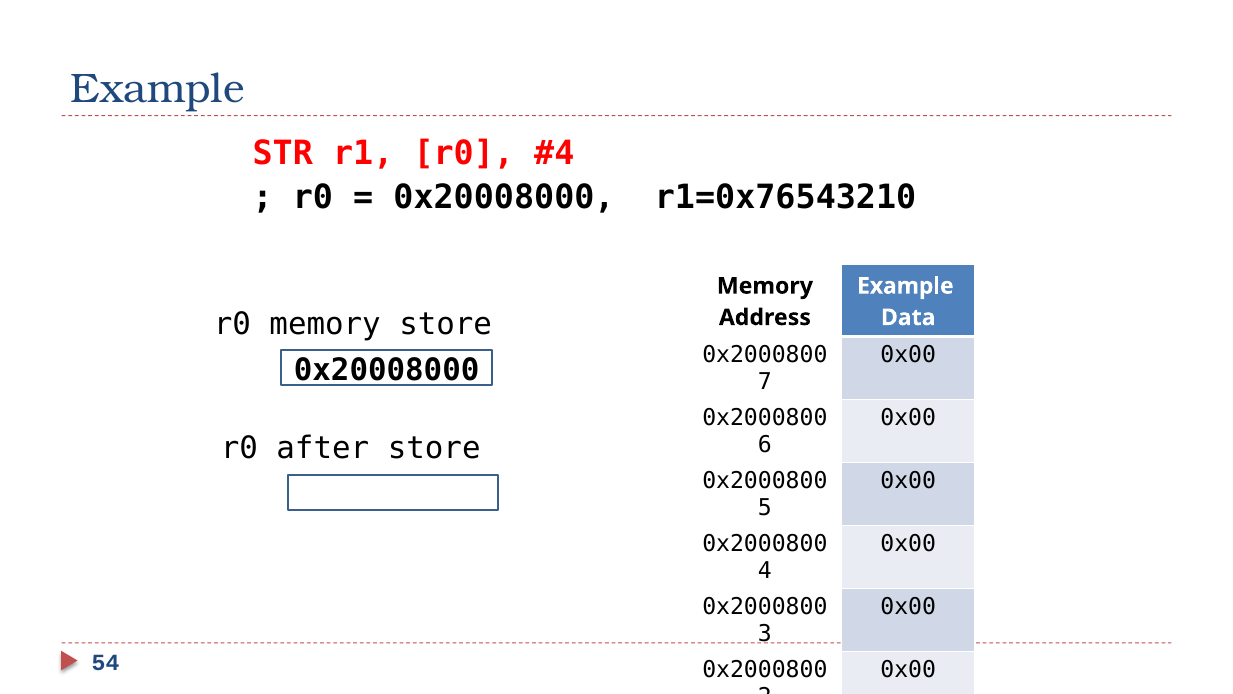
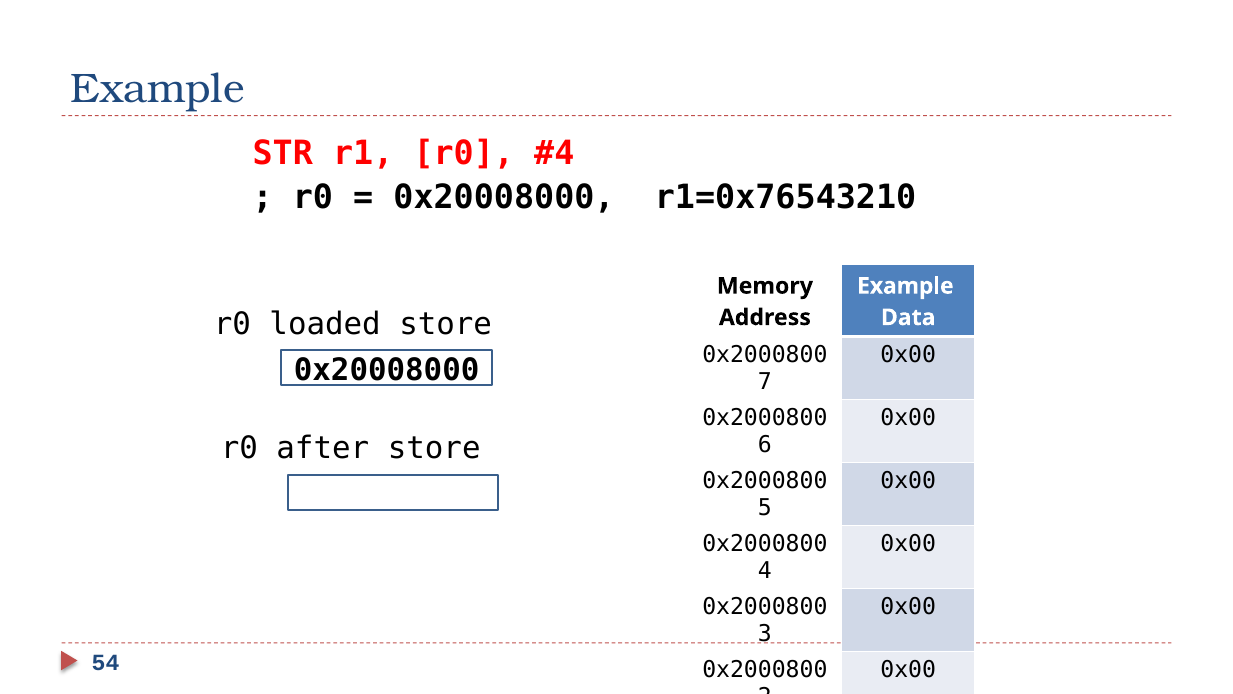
r0 memory: memory -> loaded
